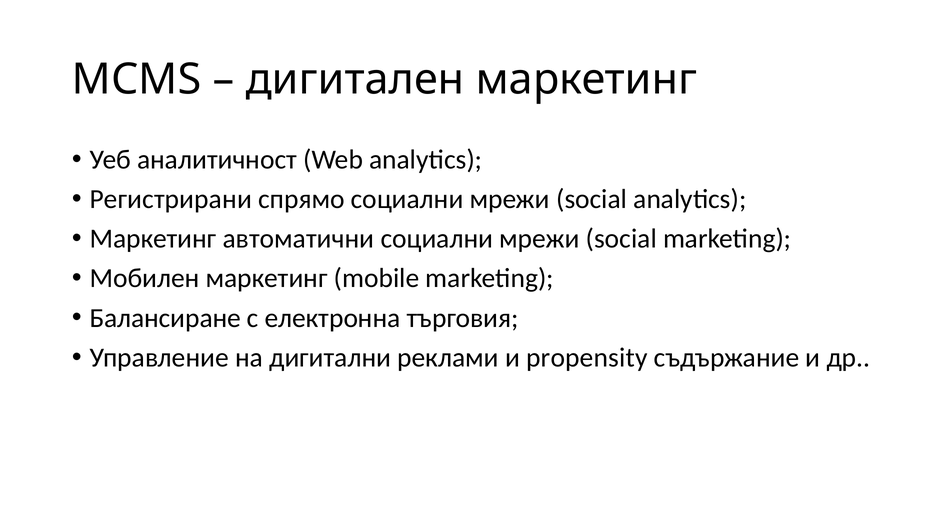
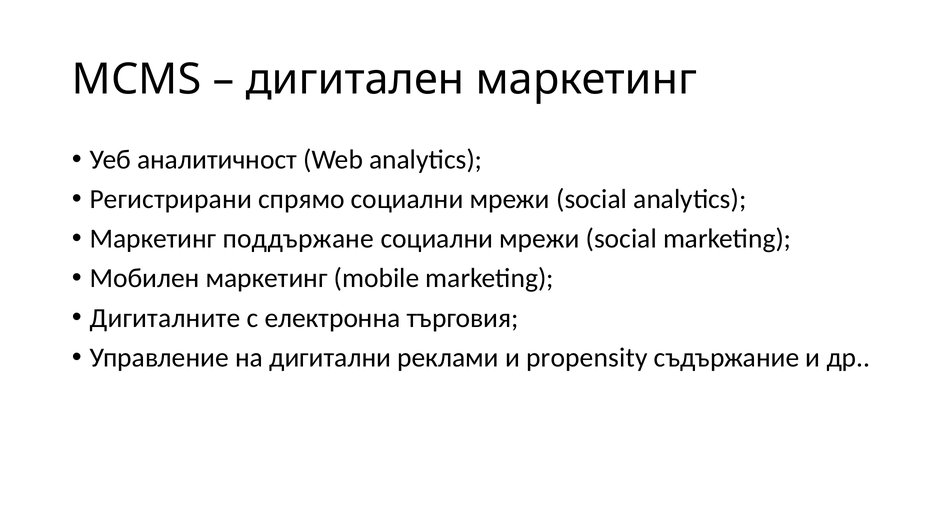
автоматични: автоматични -> поддържане
Балансиране: Балансиране -> Дигиталните
